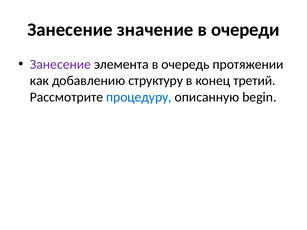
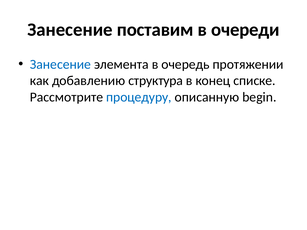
значение: значение -> поставим
Занесение at (60, 64) colour: purple -> blue
структуру: структуру -> структура
третий: третий -> списке
